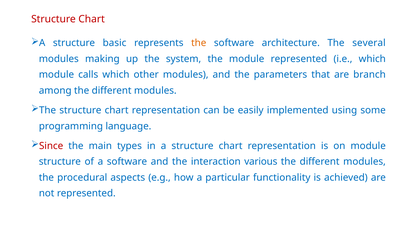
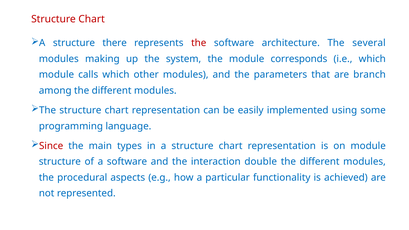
basic: basic -> there
the at (199, 43) colour: orange -> red
module represented: represented -> corresponds
various: various -> double
